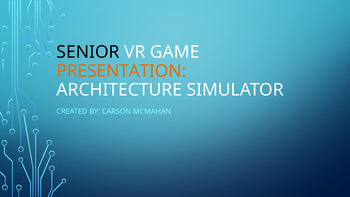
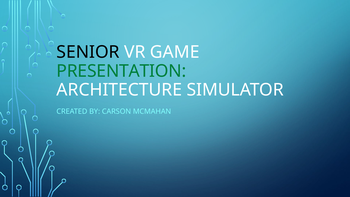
PRESENTATION colour: orange -> green
